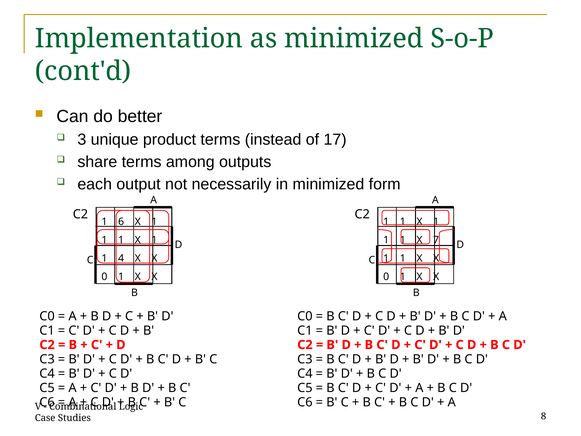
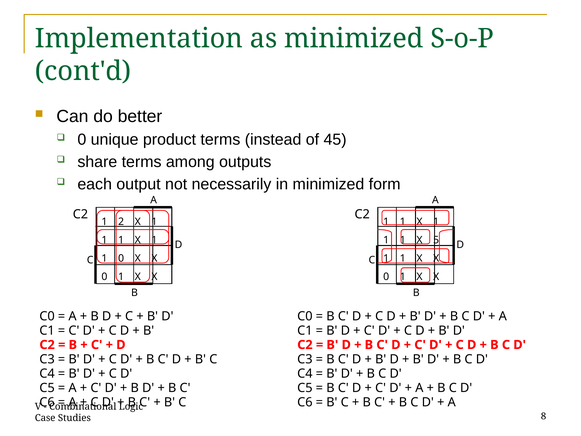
3 at (82, 139): 3 -> 0
17: 17 -> 45
6: 6 -> 2
7: 7 -> 5
1 4: 4 -> 0
